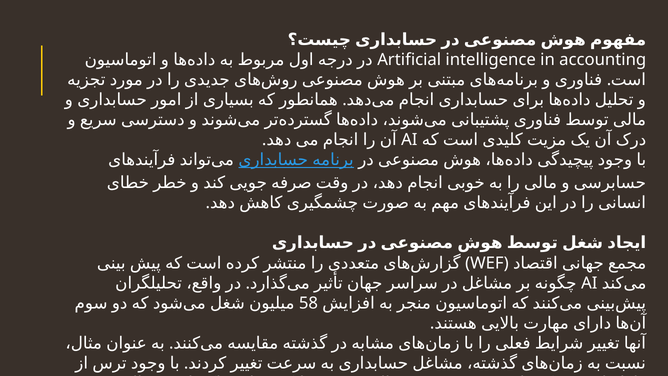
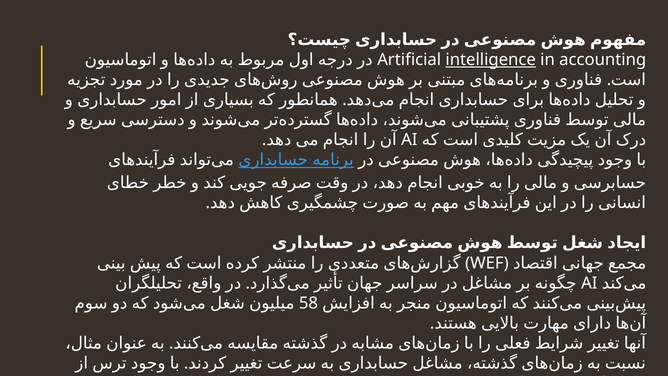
intelligence underline: none -> present
